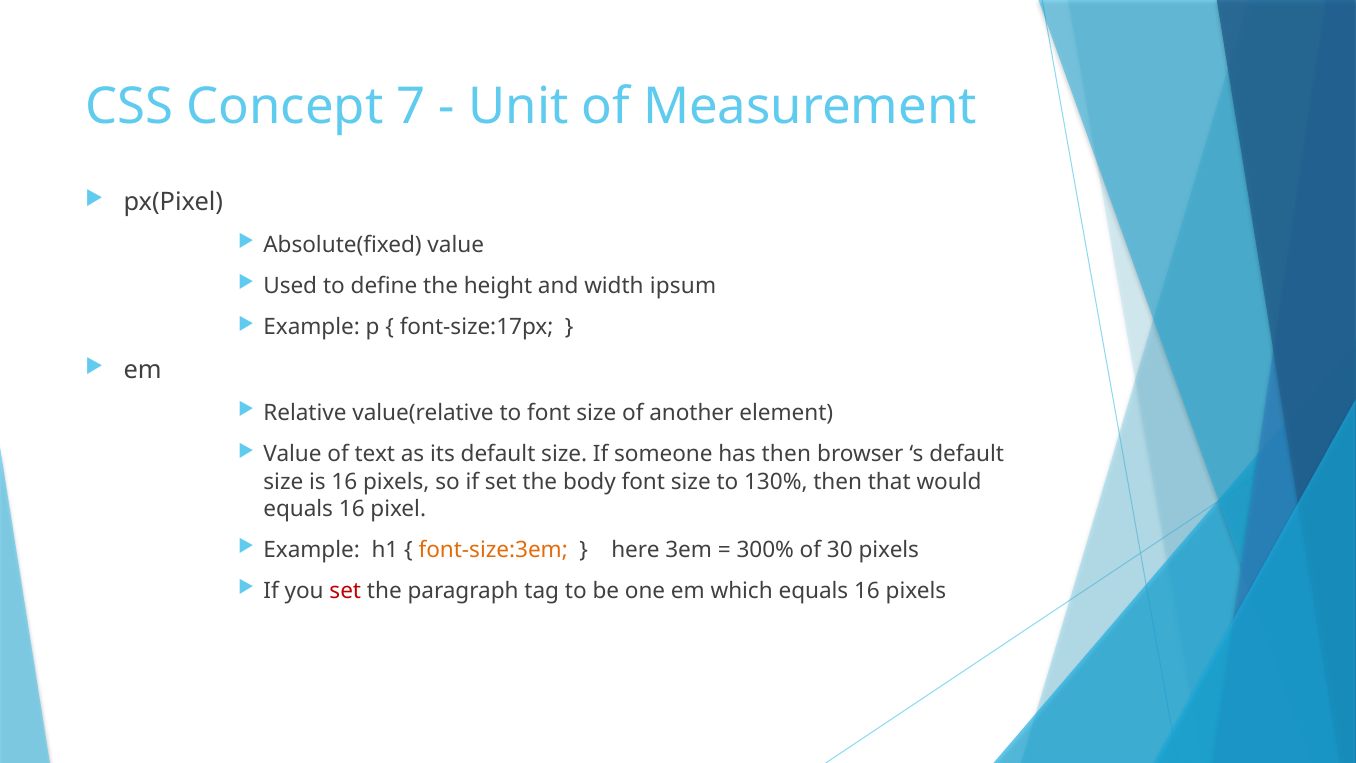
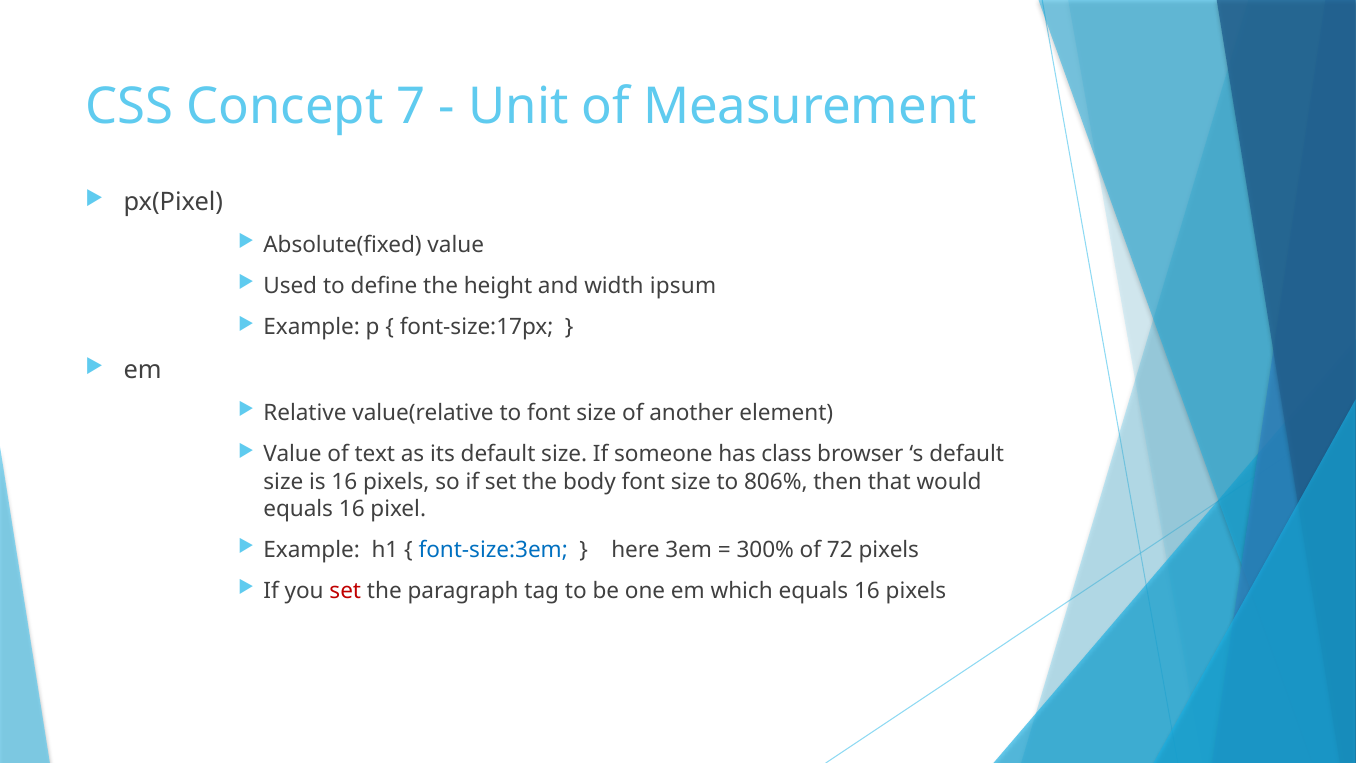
has then: then -> class
130%: 130% -> 806%
font-size:3em colour: orange -> blue
30: 30 -> 72
